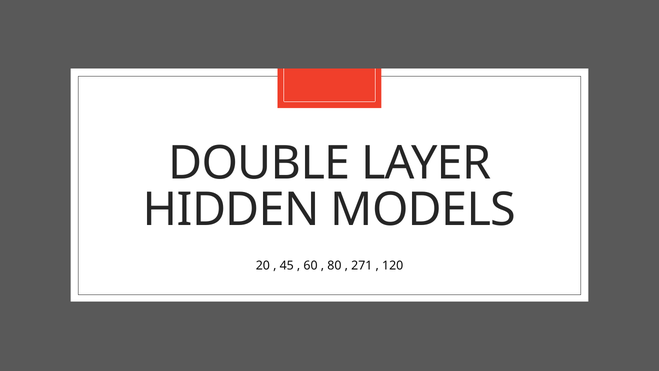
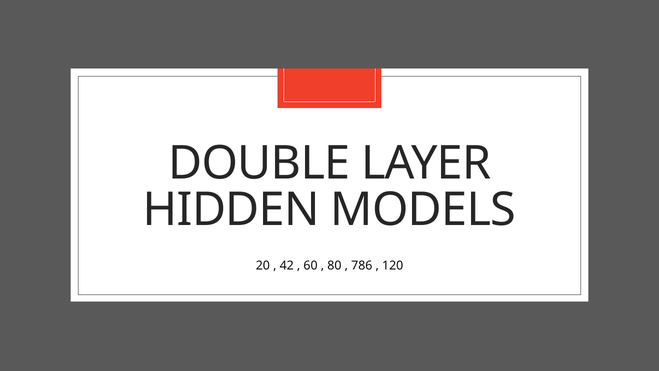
45: 45 -> 42
271: 271 -> 786
